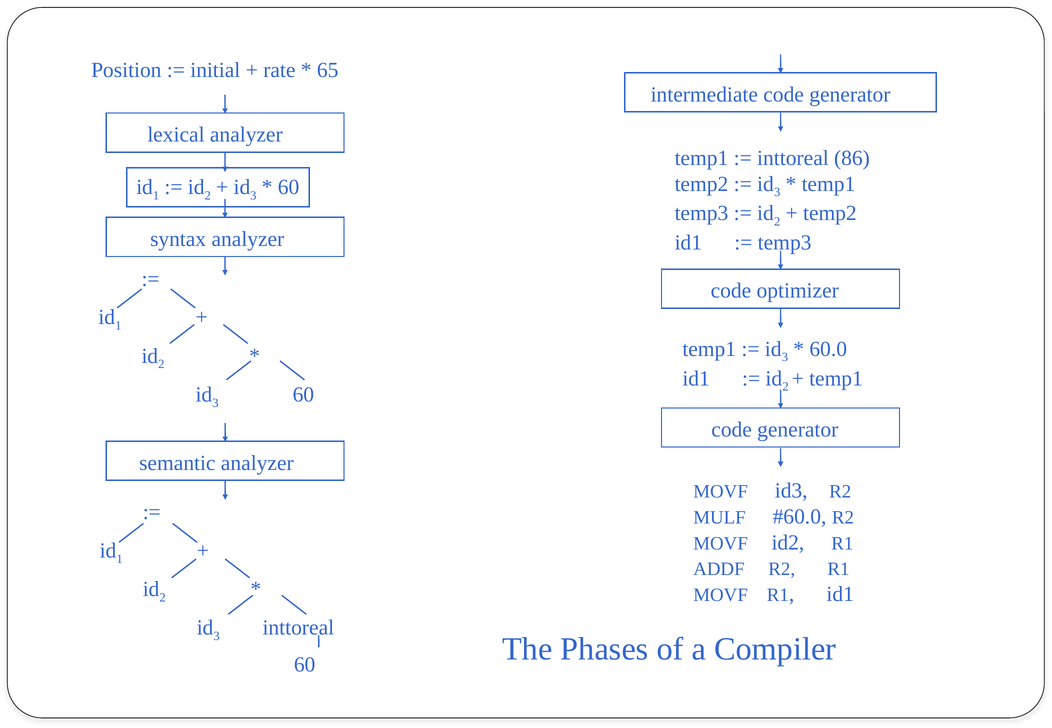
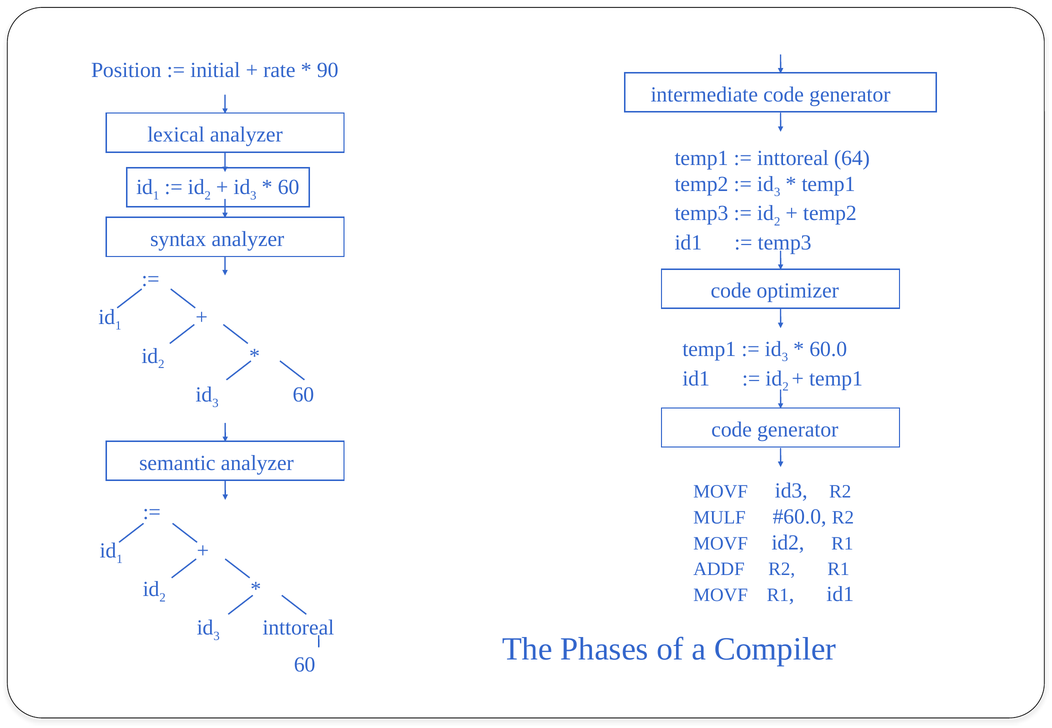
65: 65 -> 90
86: 86 -> 64
